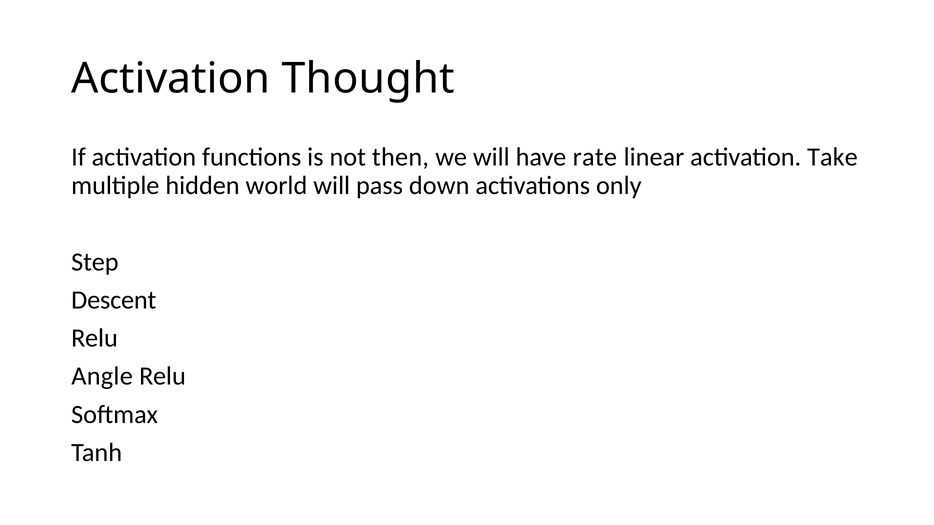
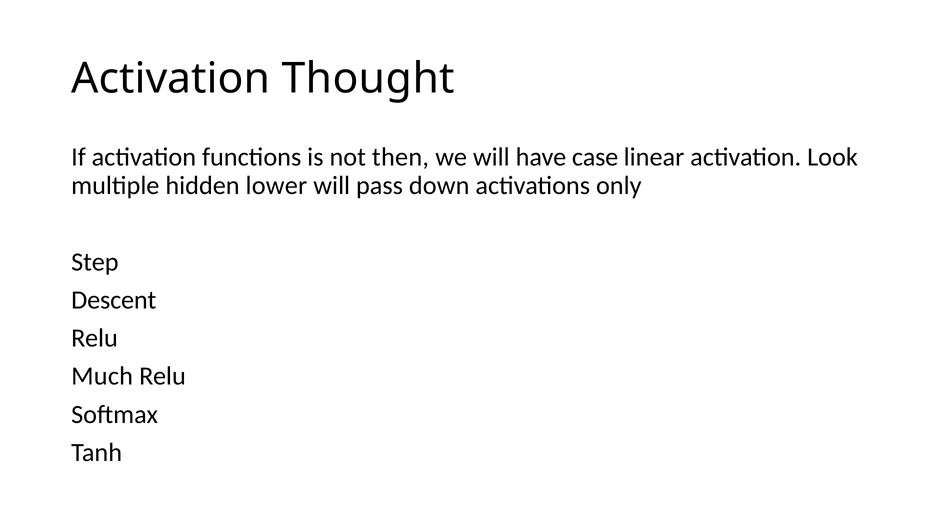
rate: rate -> case
Take: Take -> Look
world: world -> lower
Angle: Angle -> Much
